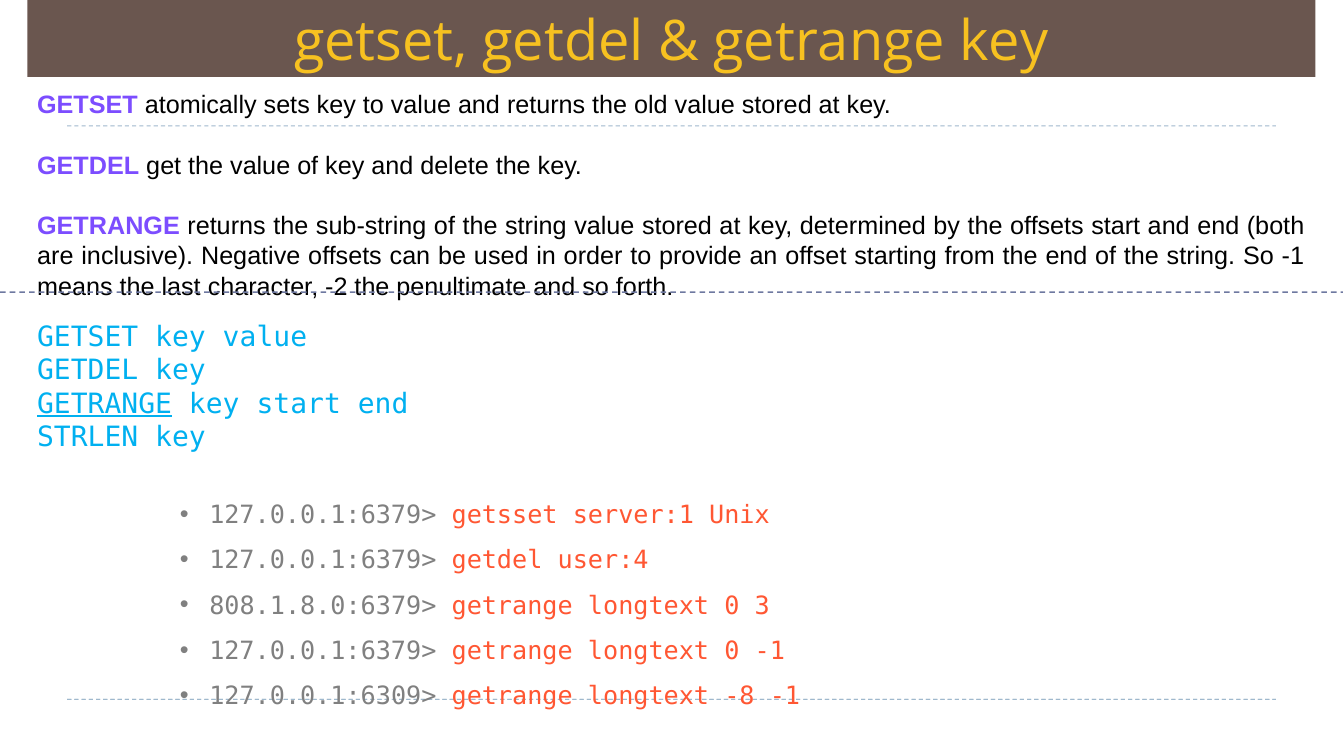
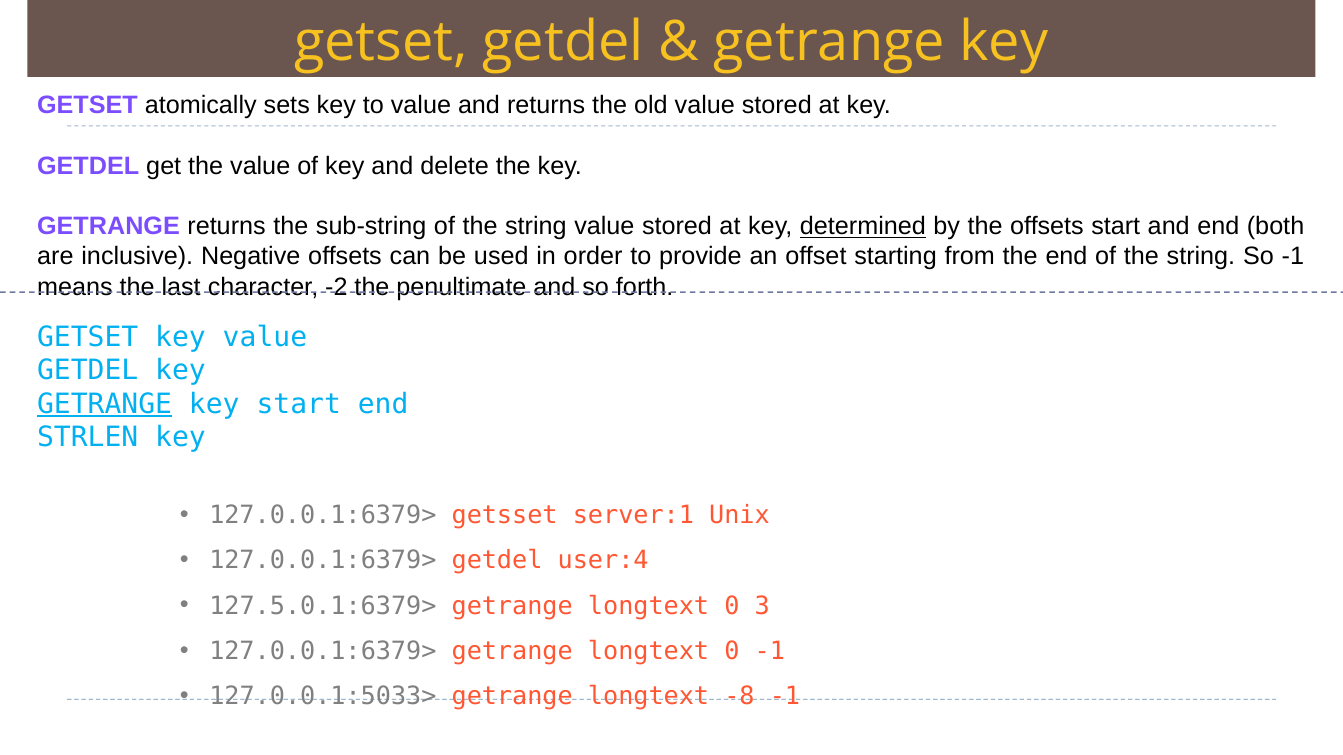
determined underline: none -> present
808.1.8.0:6379>: 808.1.8.0:6379> -> 127.5.0.1:6379>
127.0.0.1:6309>: 127.0.0.1:6309> -> 127.0.0.1:5033>
